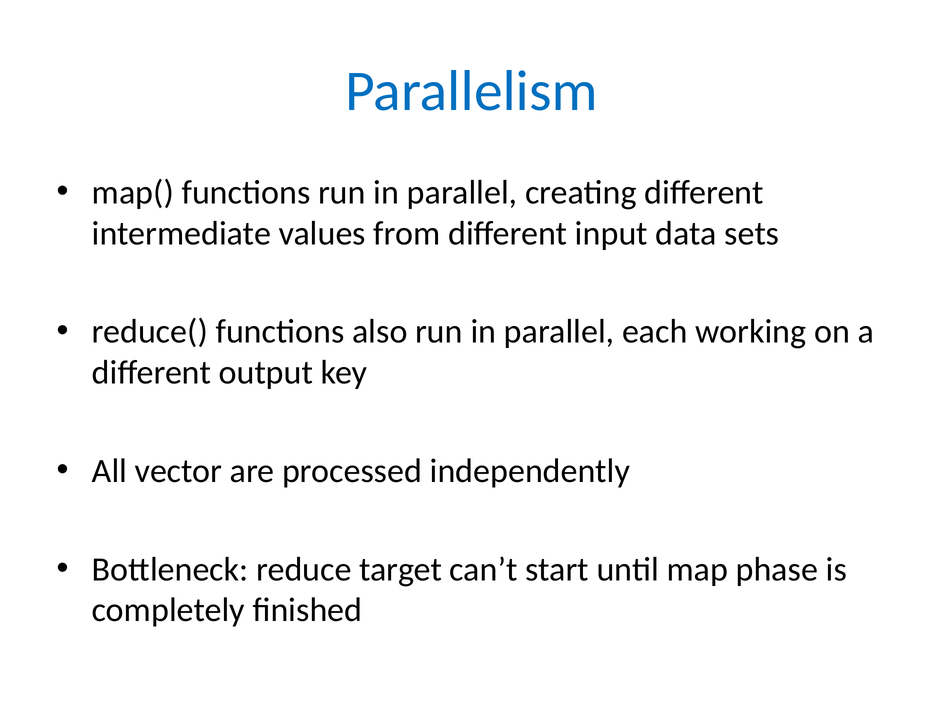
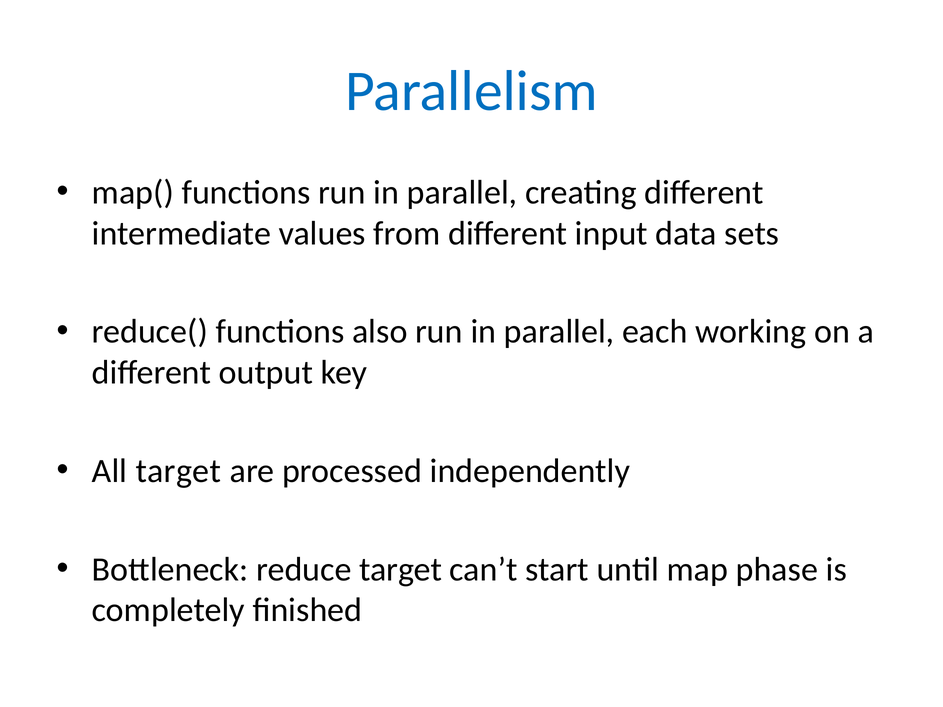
All vector: vector -> target
